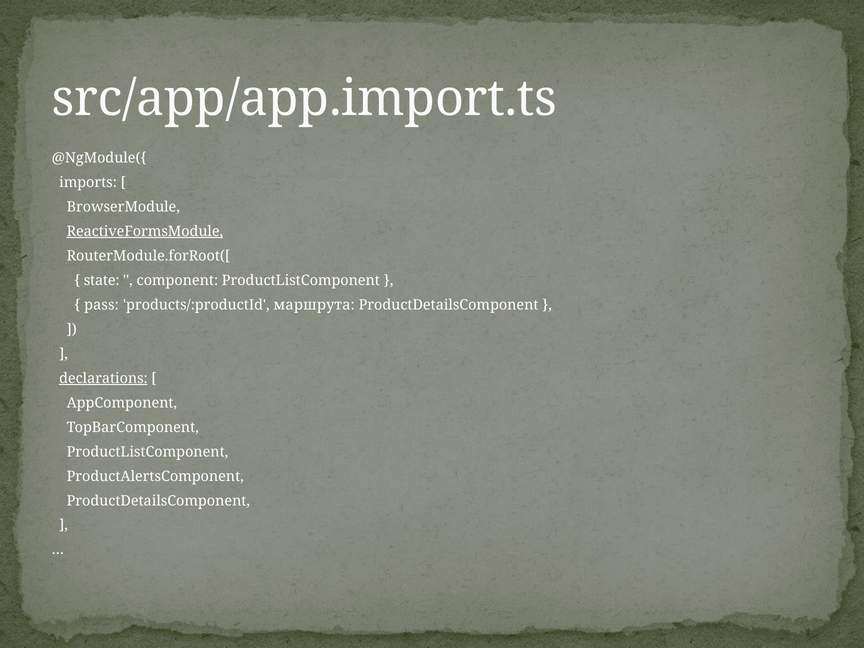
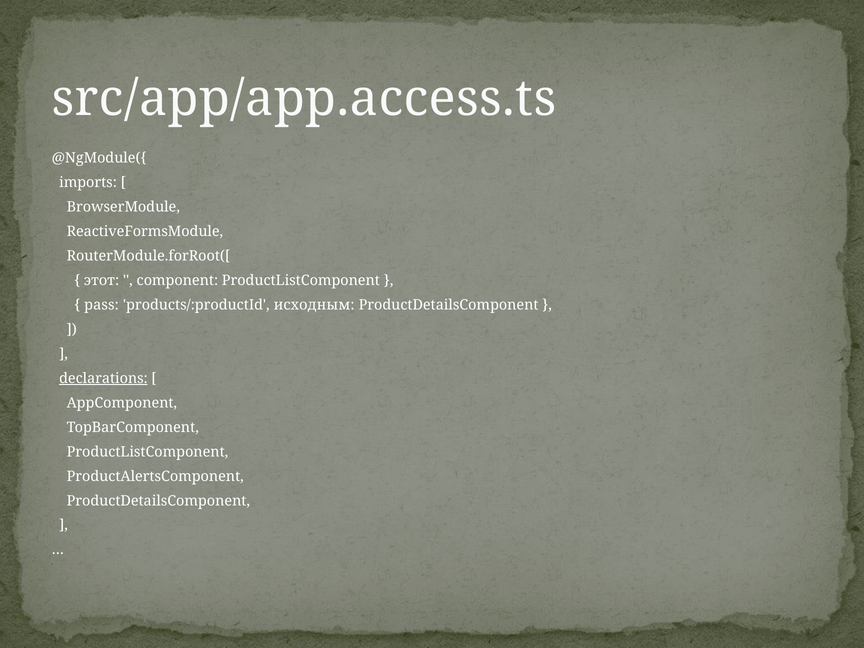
src/app/app.import.ts: src/app/app.import.ts -> src/app/app.access.ts
ReactiveFormsModule underline: present -> none
state: state -> этот
маршрута: маршрута -> исходным
